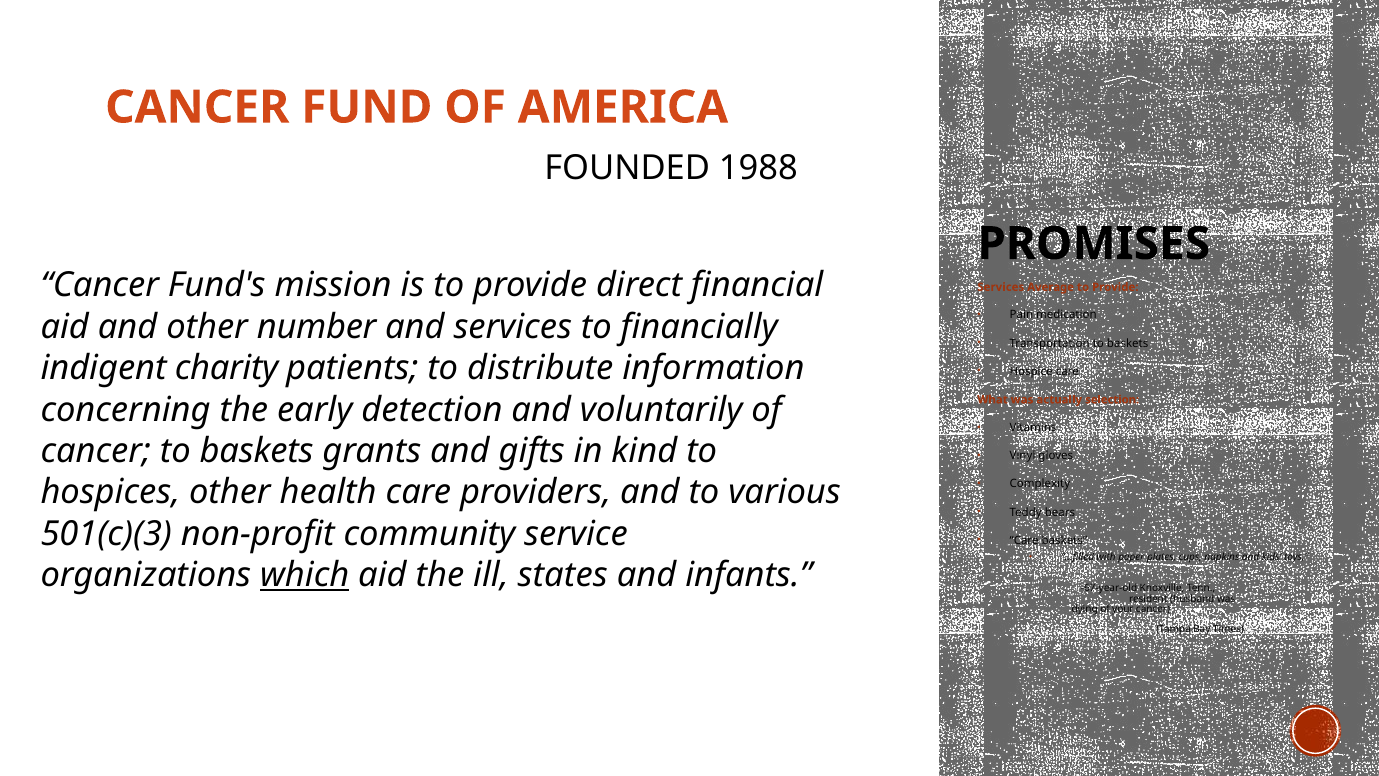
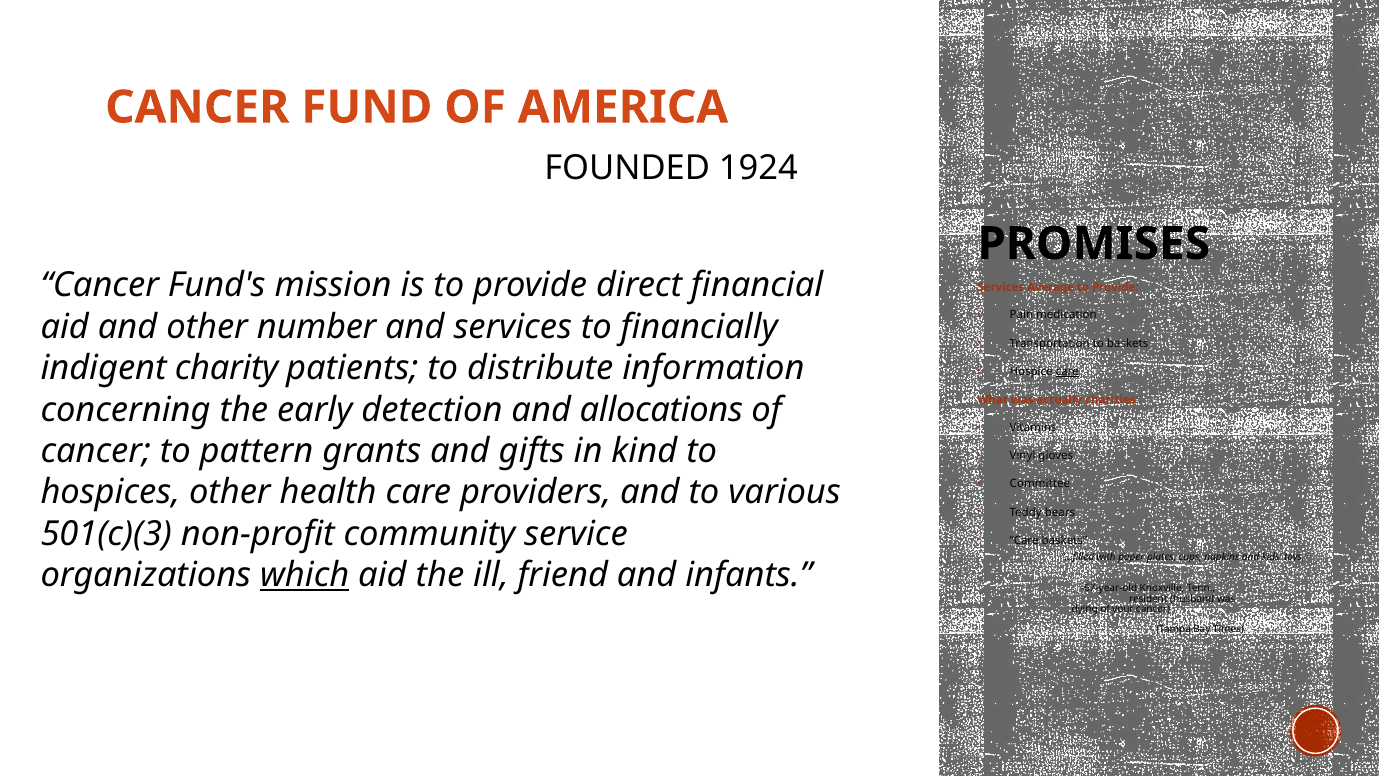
1988: 1988 -> 1924
care at (1067, 371) underline: none -> present
selection: selection -> charities
voluntarily: voluntarily -> allocations
cancer to baskets: baskets -> pattern
Complexity: Complexity -> Committee
states: states -> friend
